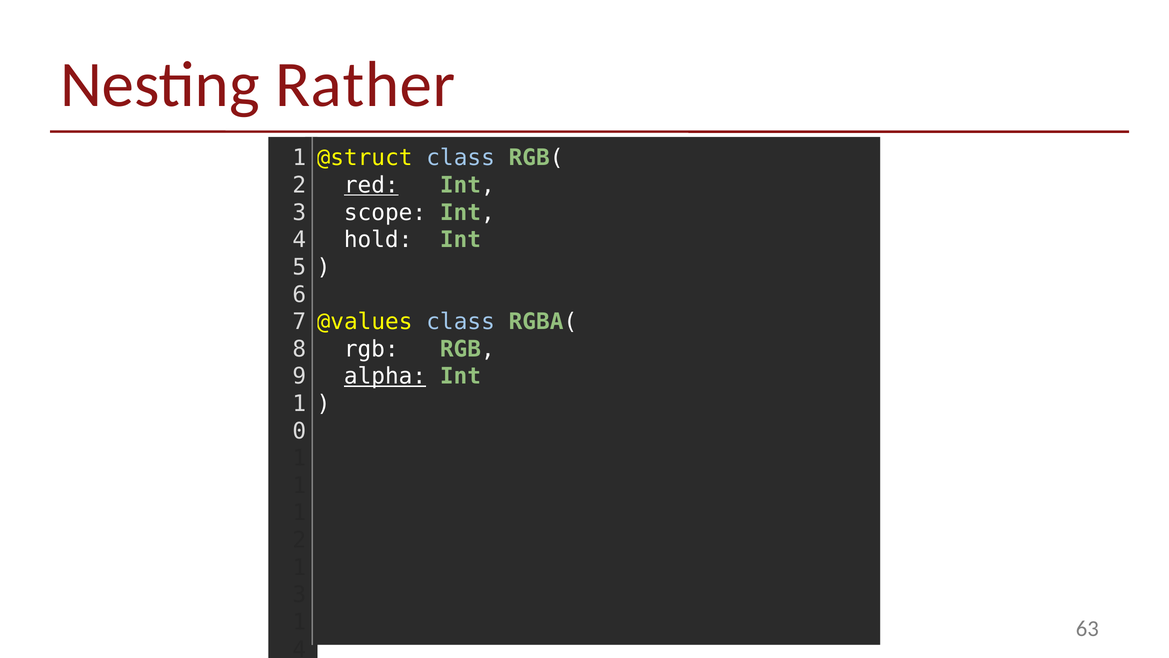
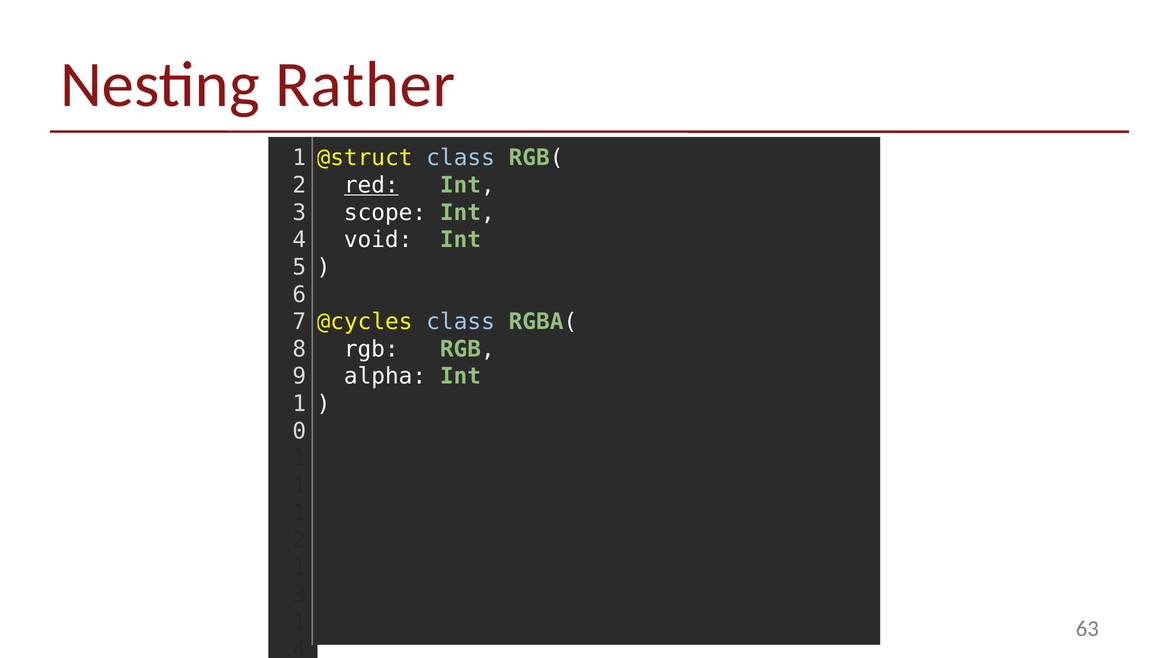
hold: hold -> void
@values: @values -> @cycles
alpha underline: present -> none
